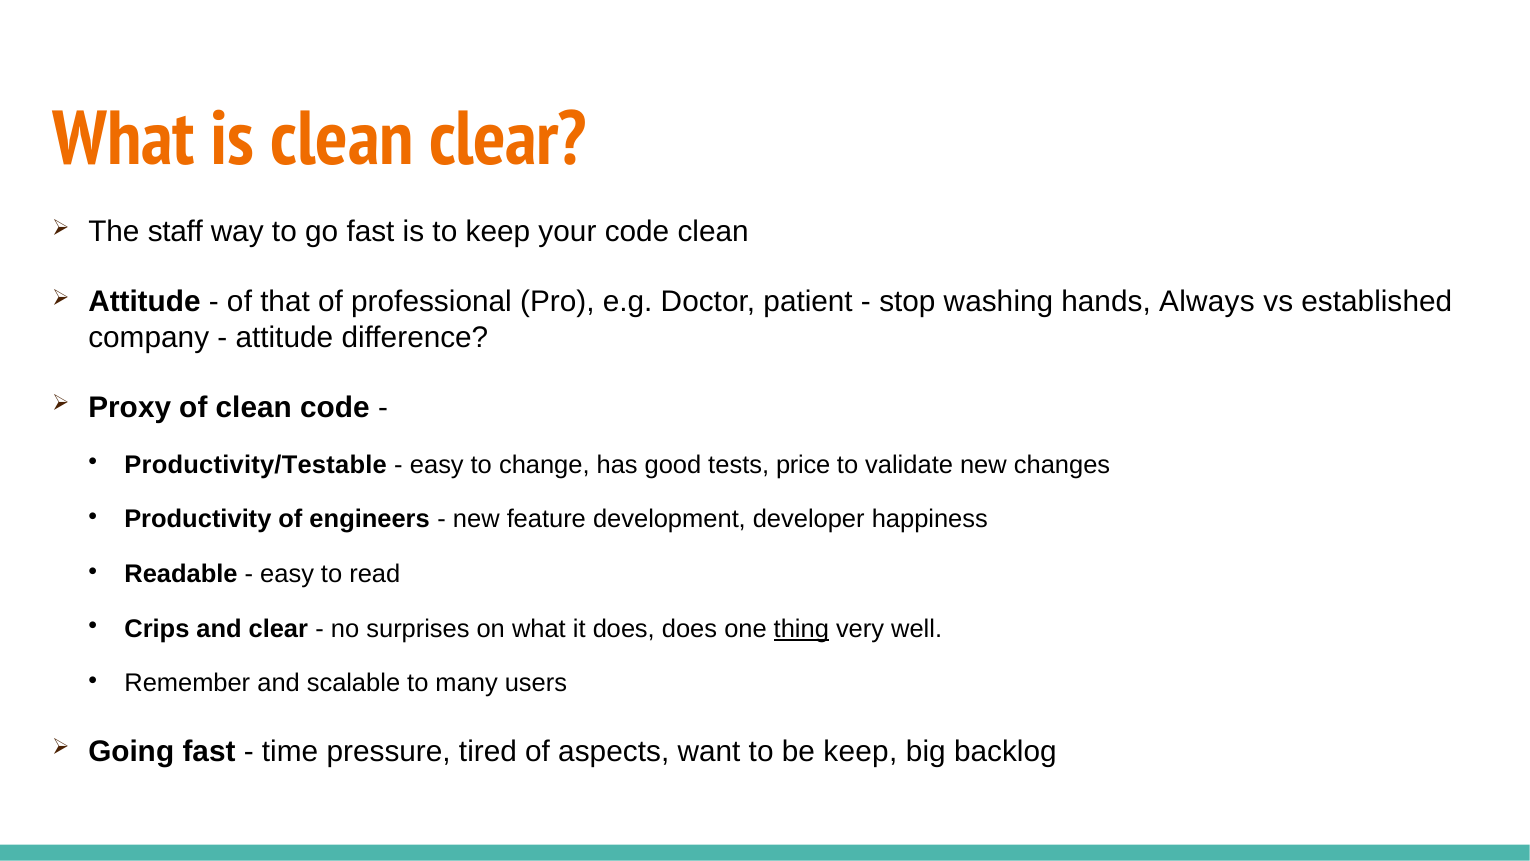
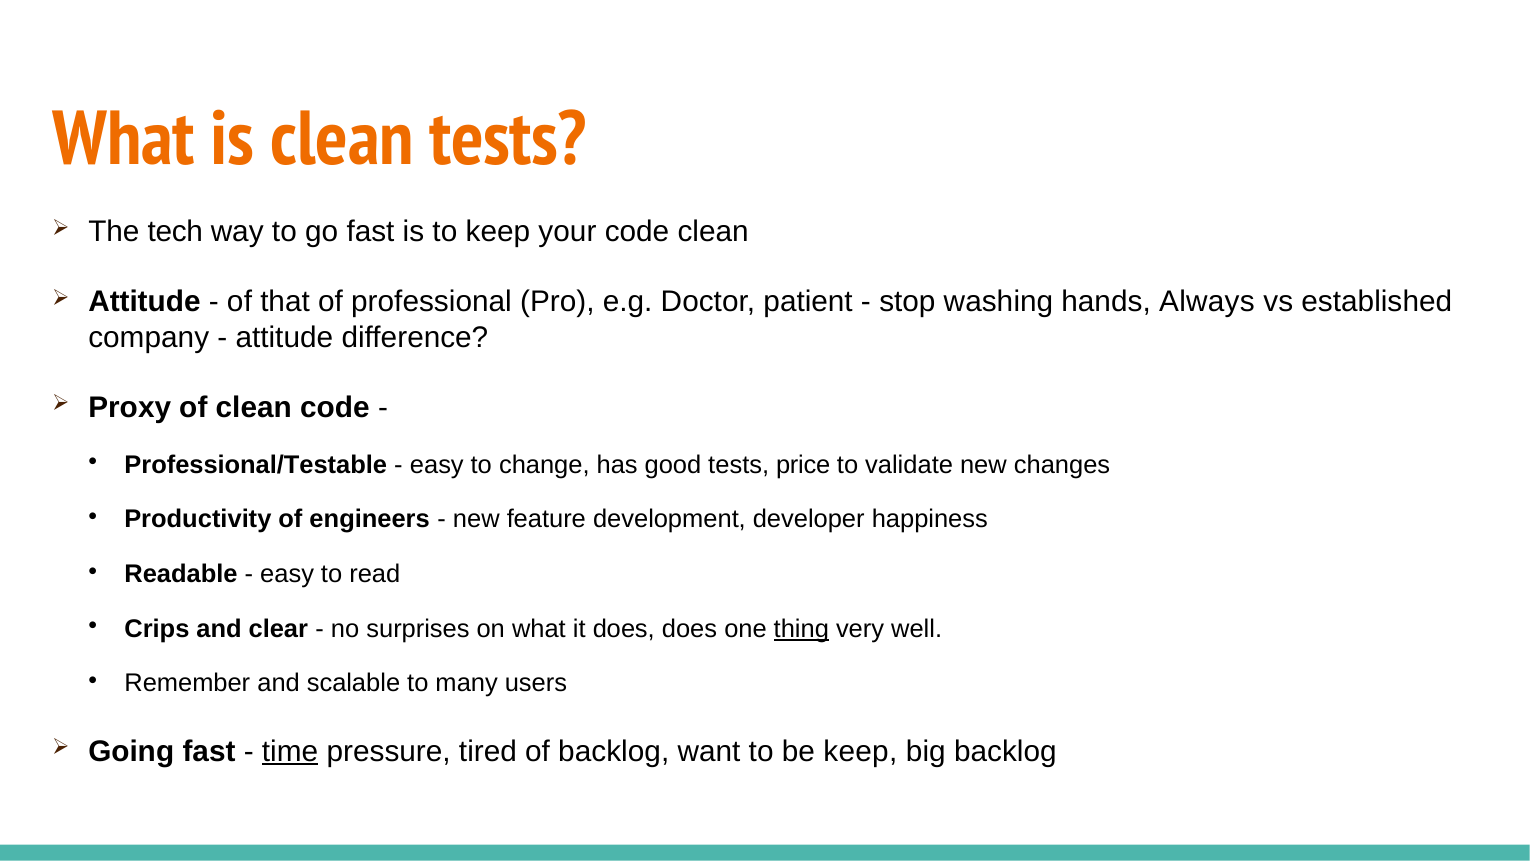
clean clear: clear -> tests
staff: staff -> tech
Productivity/Testable: Productivity/Testable -> Professional/Testable
time underline: none -> present
of aspects: aspects -> backlog
